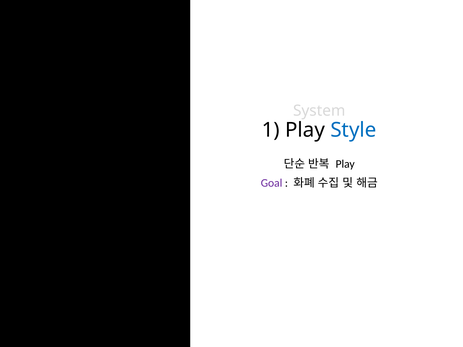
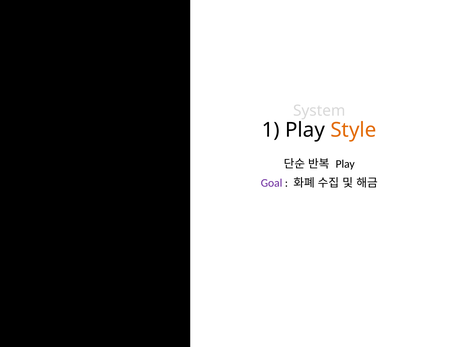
Style colour: blue -> orange
